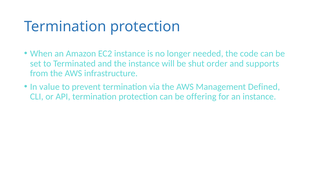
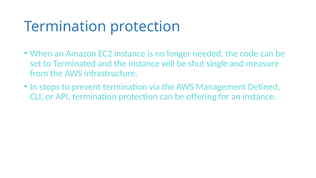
order: order -> single
supports: supports -> measure
value: value -> stops
